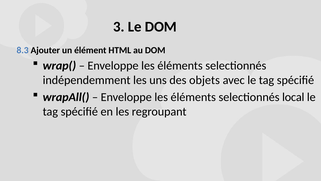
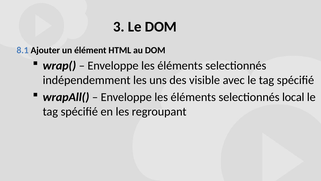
8.3: 8.3 -> 8.1
objets: objets -> visible
